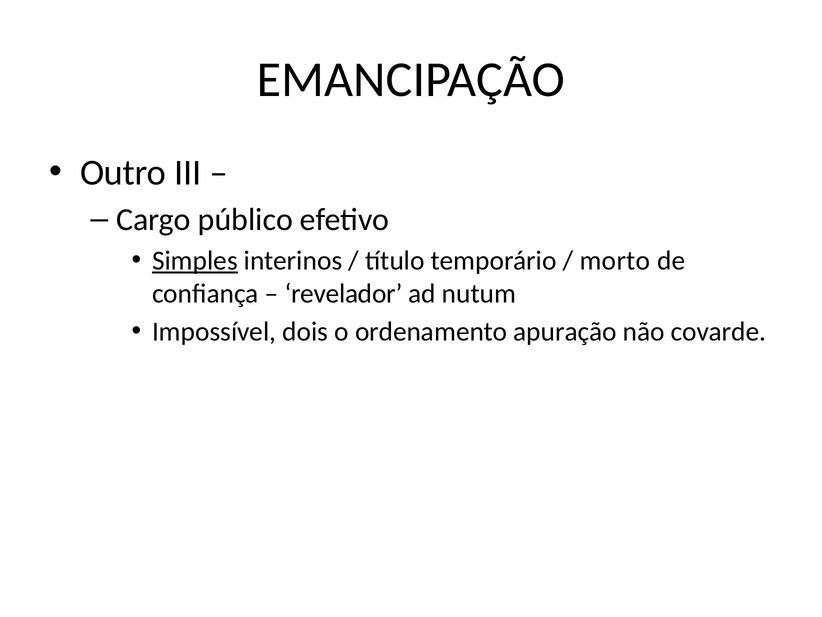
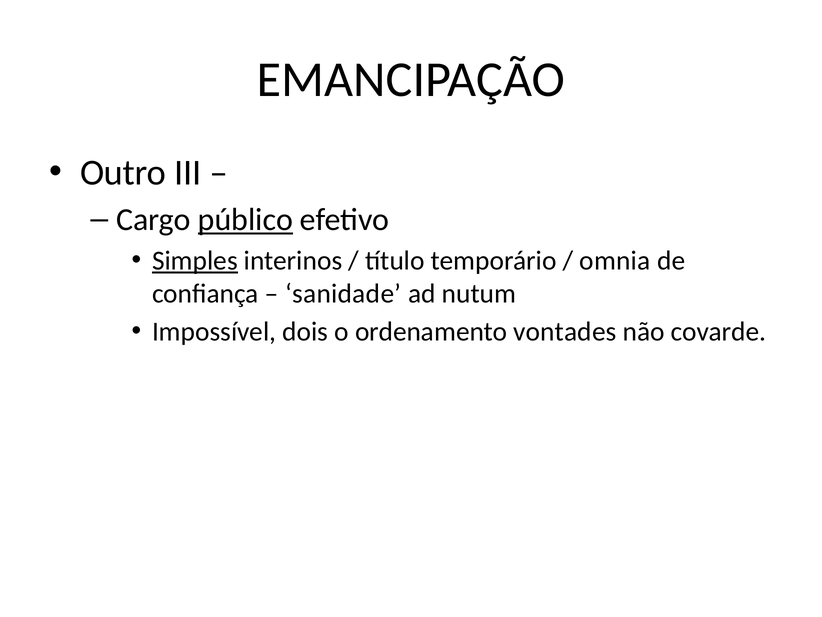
público underline: none -> present
morto: morto -> omnia
revelador: revelador -> sanidade
apuração: apuração -> vontades
